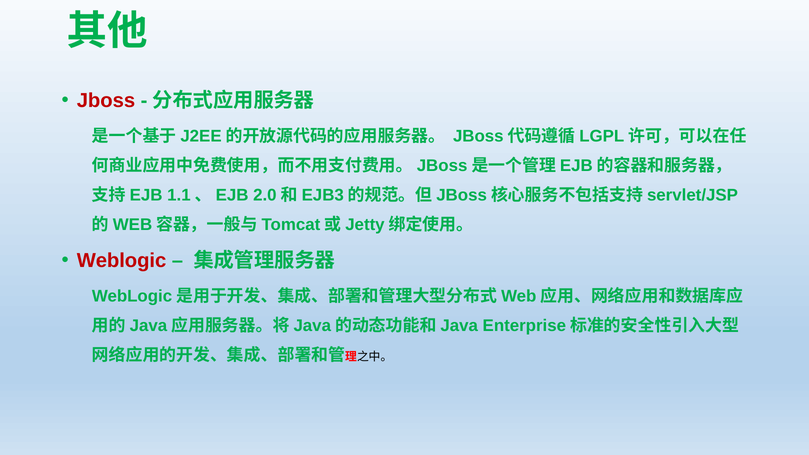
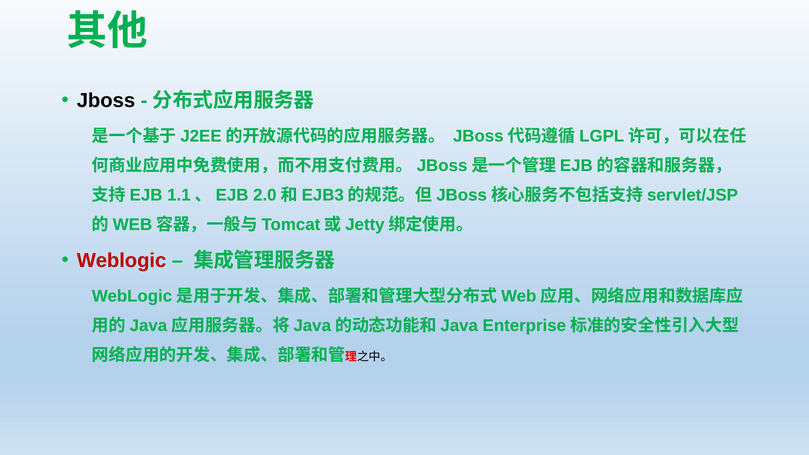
Jboss colour: red -> black
